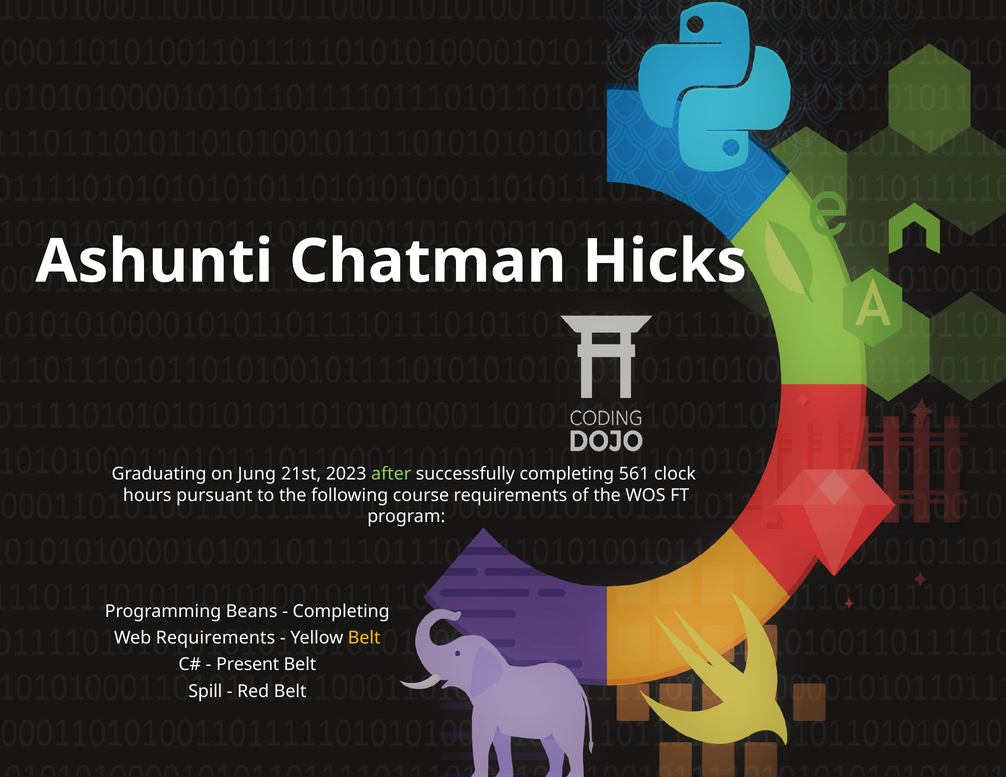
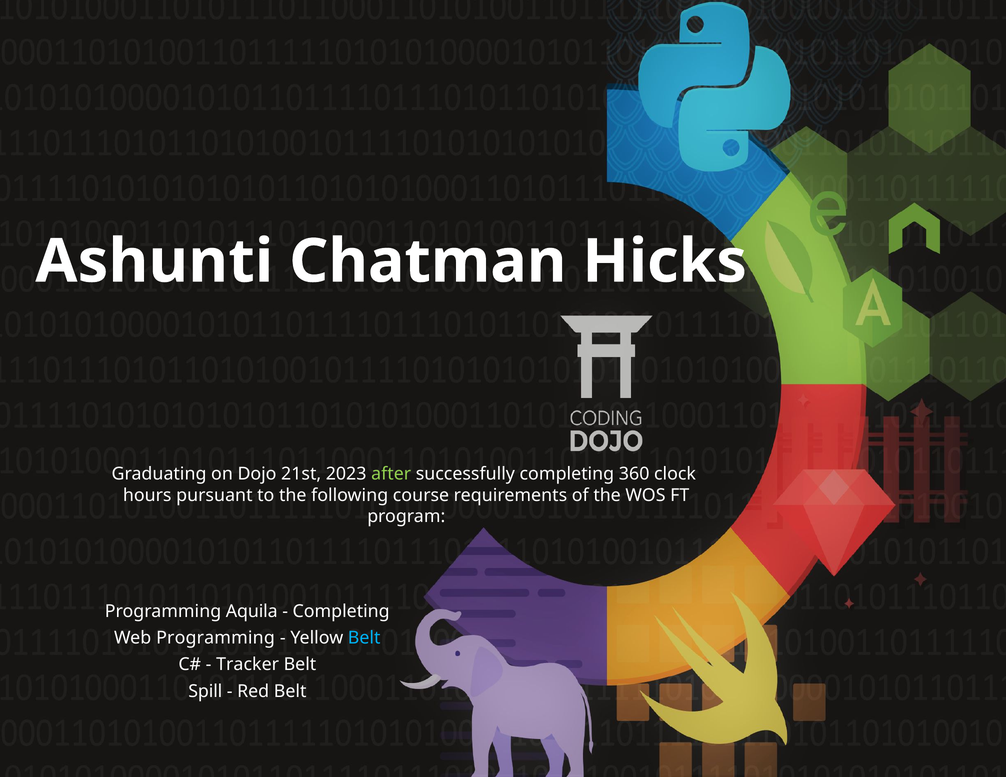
Jung: Jung -> Dojo
561: 561 -> 360
Beans: Beans -> Aquila
Web Requirements: Requirements -> Programming
Belt at (364, 638) colour: yellow -> light blue
Present: Present -> Tracker
